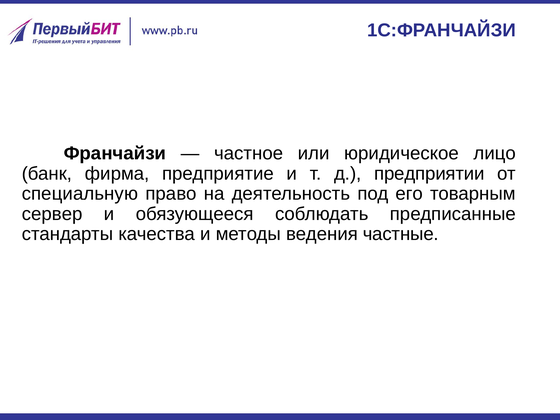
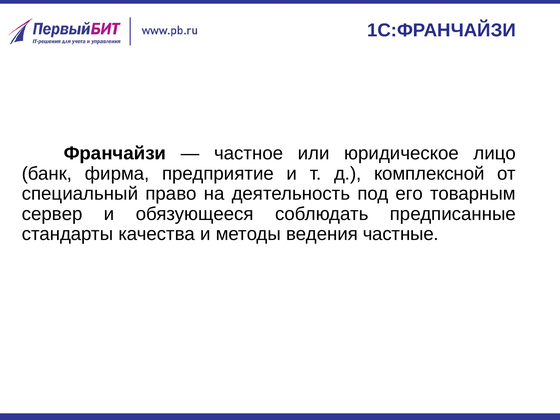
предприятии: предприятии -> комплексной
специальную: специальную -> специальный
